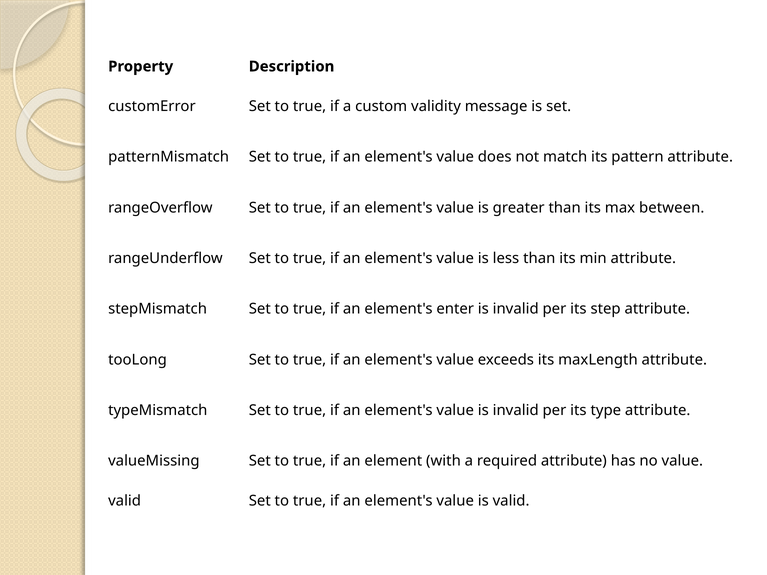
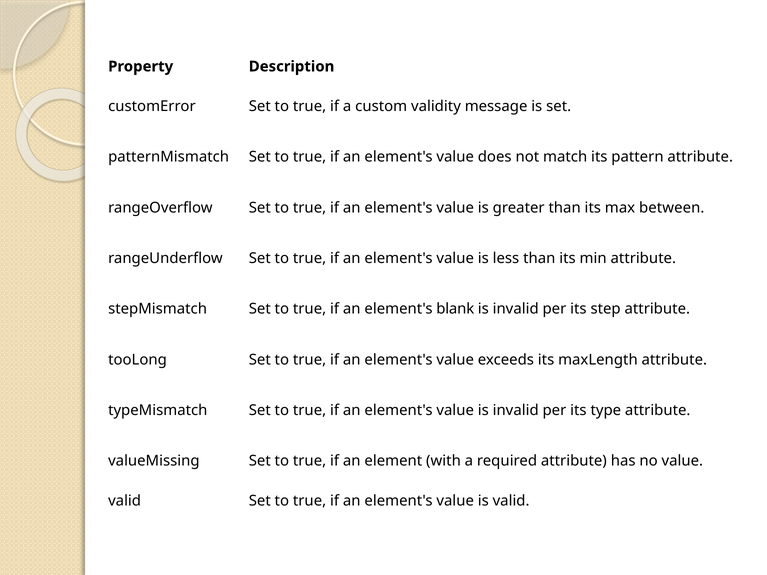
enter: enter -> blank
